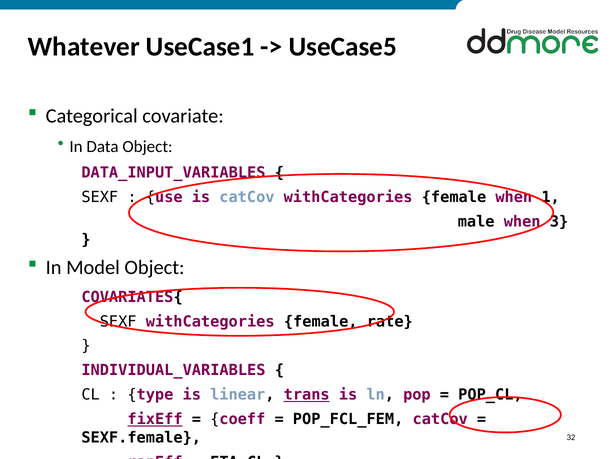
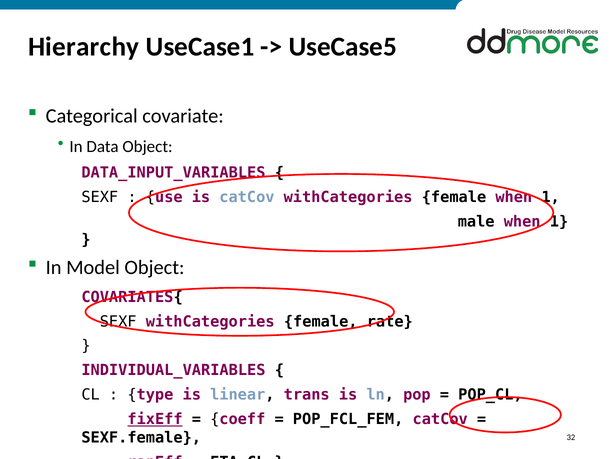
Whatever: Whatever -> Hierarchy
male when 3: 3 -> 1
trans underline: present -> none
